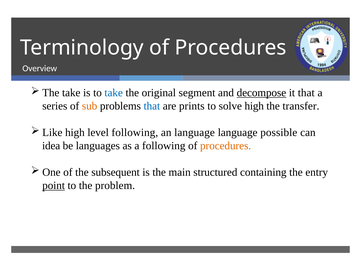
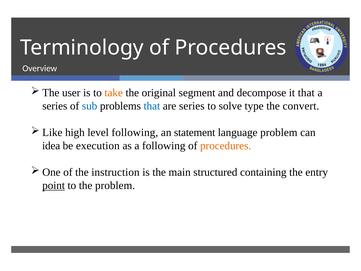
take at (71, 93): take -> user
take at (114, 93) colour: blue -> orange
decompose underline: present -> none
sub colour: orange -> blue
are prints: prints -> series
solve high: high -> type
transfer: transfer -> convert
an language: language -> statement
language possible: possible -> problem
languages: languages -> execution
subsequent: subsequent -> instruction
